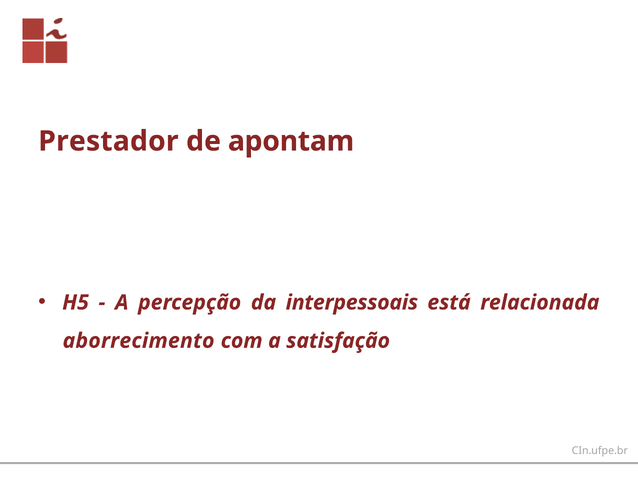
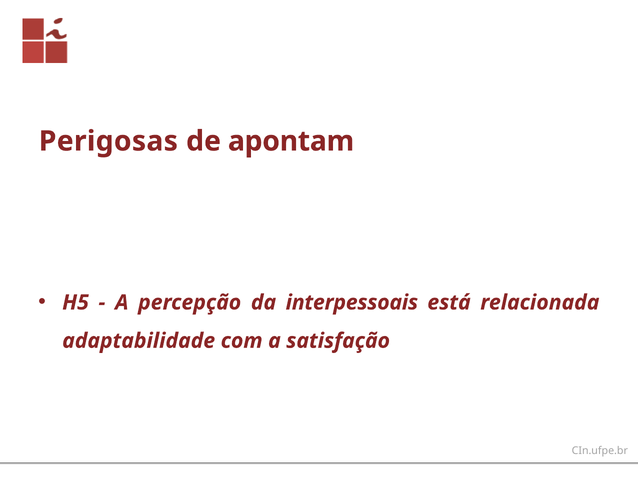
Prestador: Prestador -> Perigosas
aborrecimento: aborrecimento -> adaptabilidade
